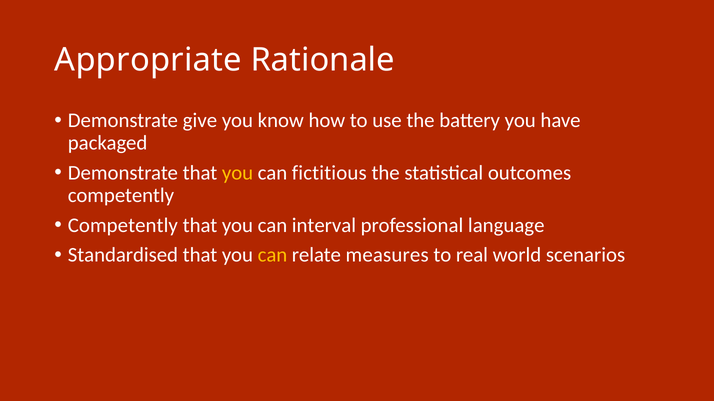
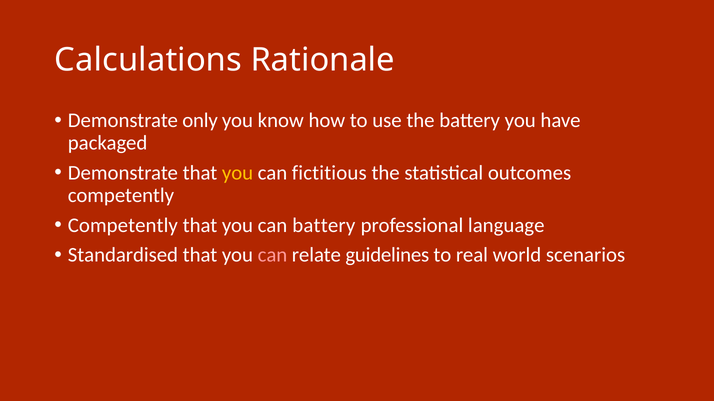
Appropriate: Appropriate -> Calculations
give: give -> only
can interval: interval -> battery
can at (272, 256) colour: yellow -> pink
measures: measures -> guidelines
